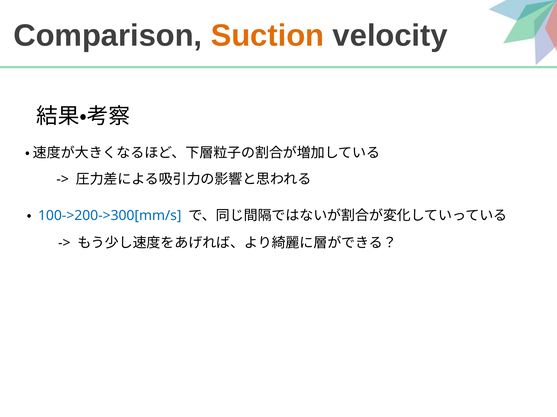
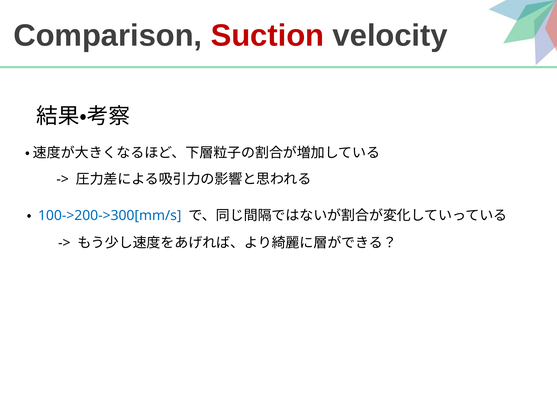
Suction colour: orange -> red
